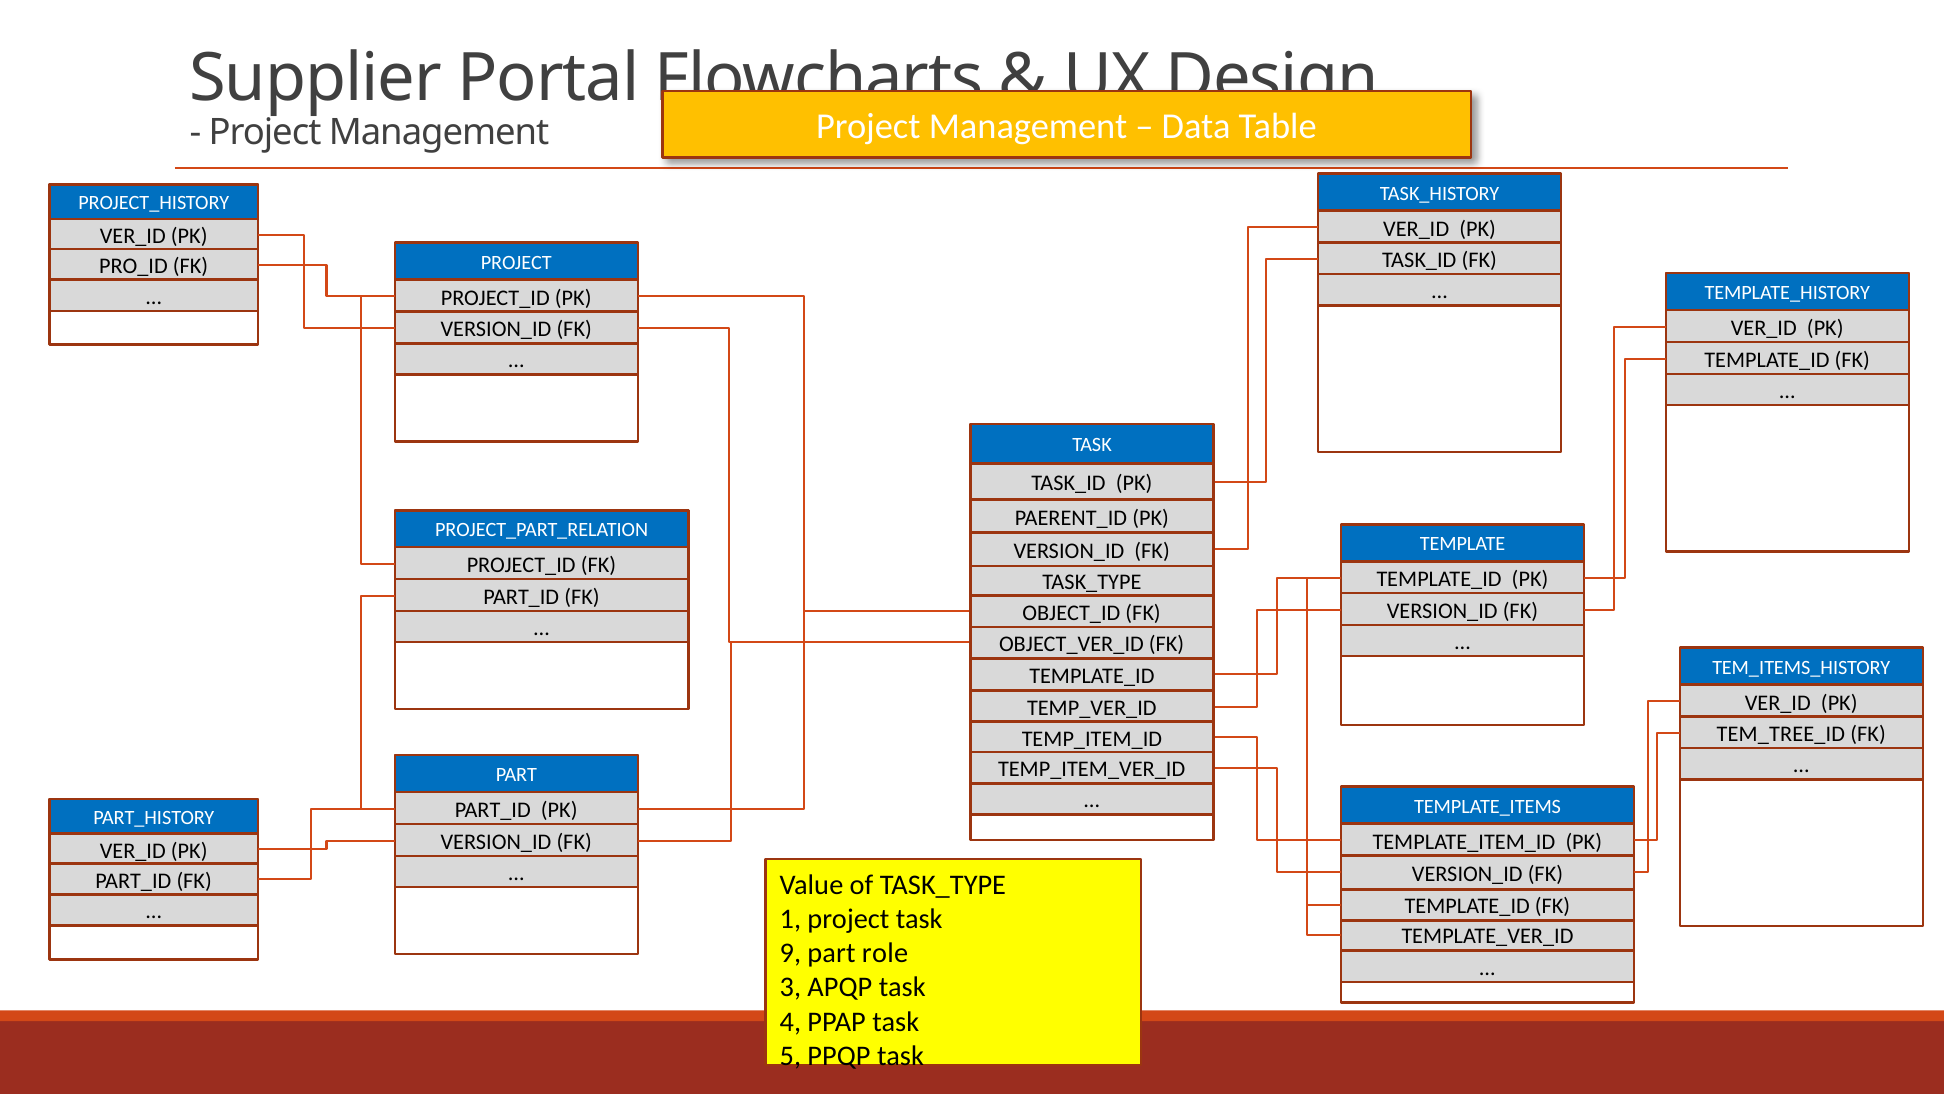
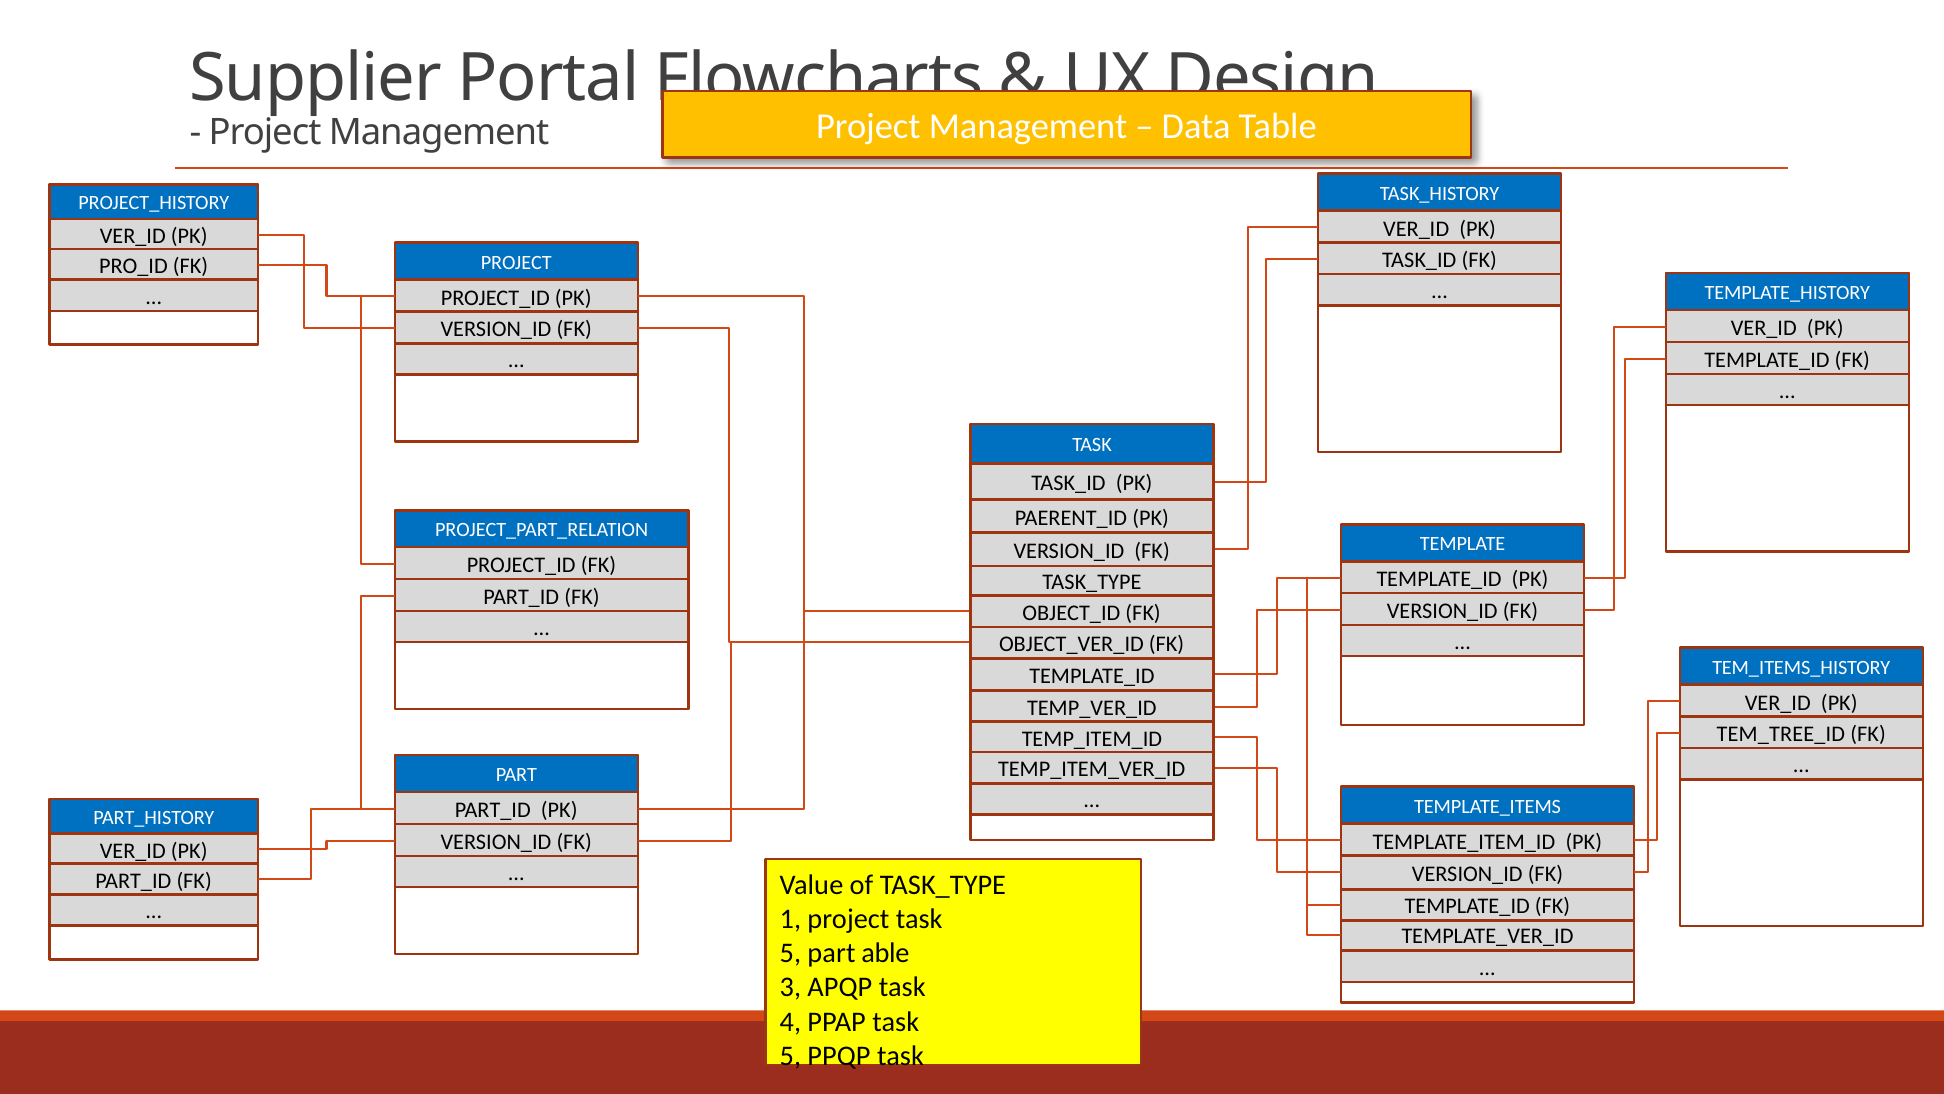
9 at (790, 953): 9 -> 5
role: role -> able
